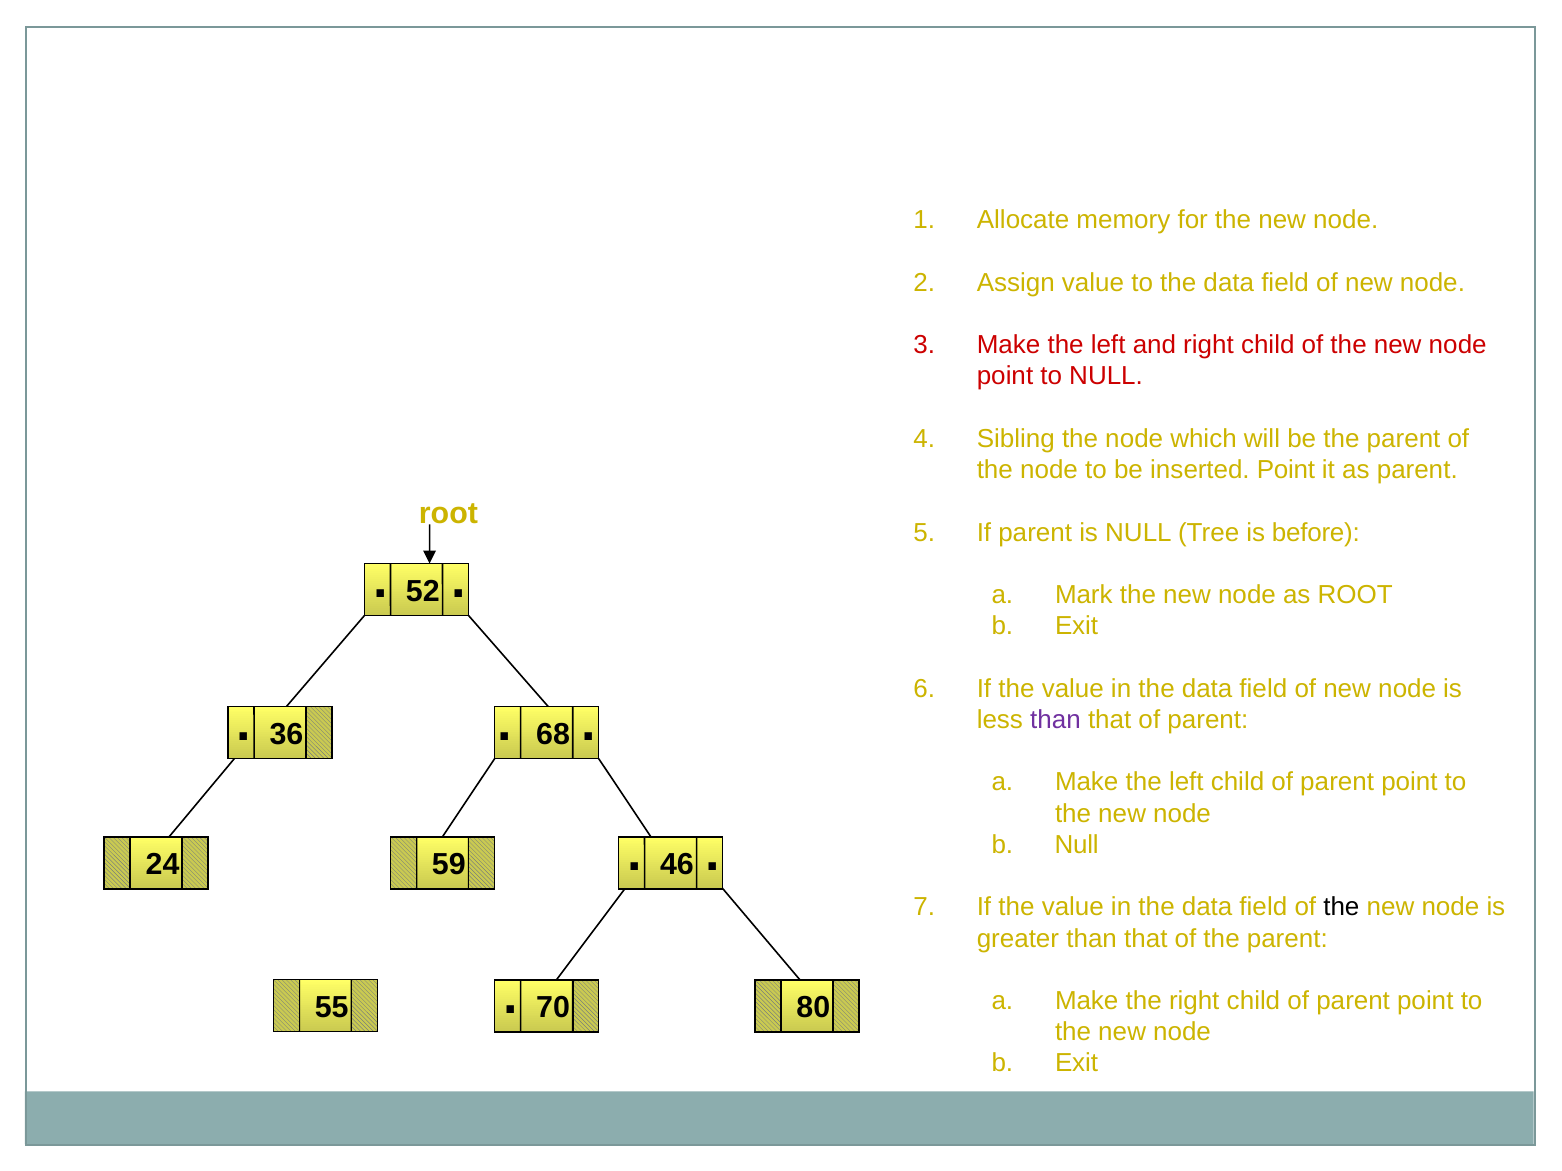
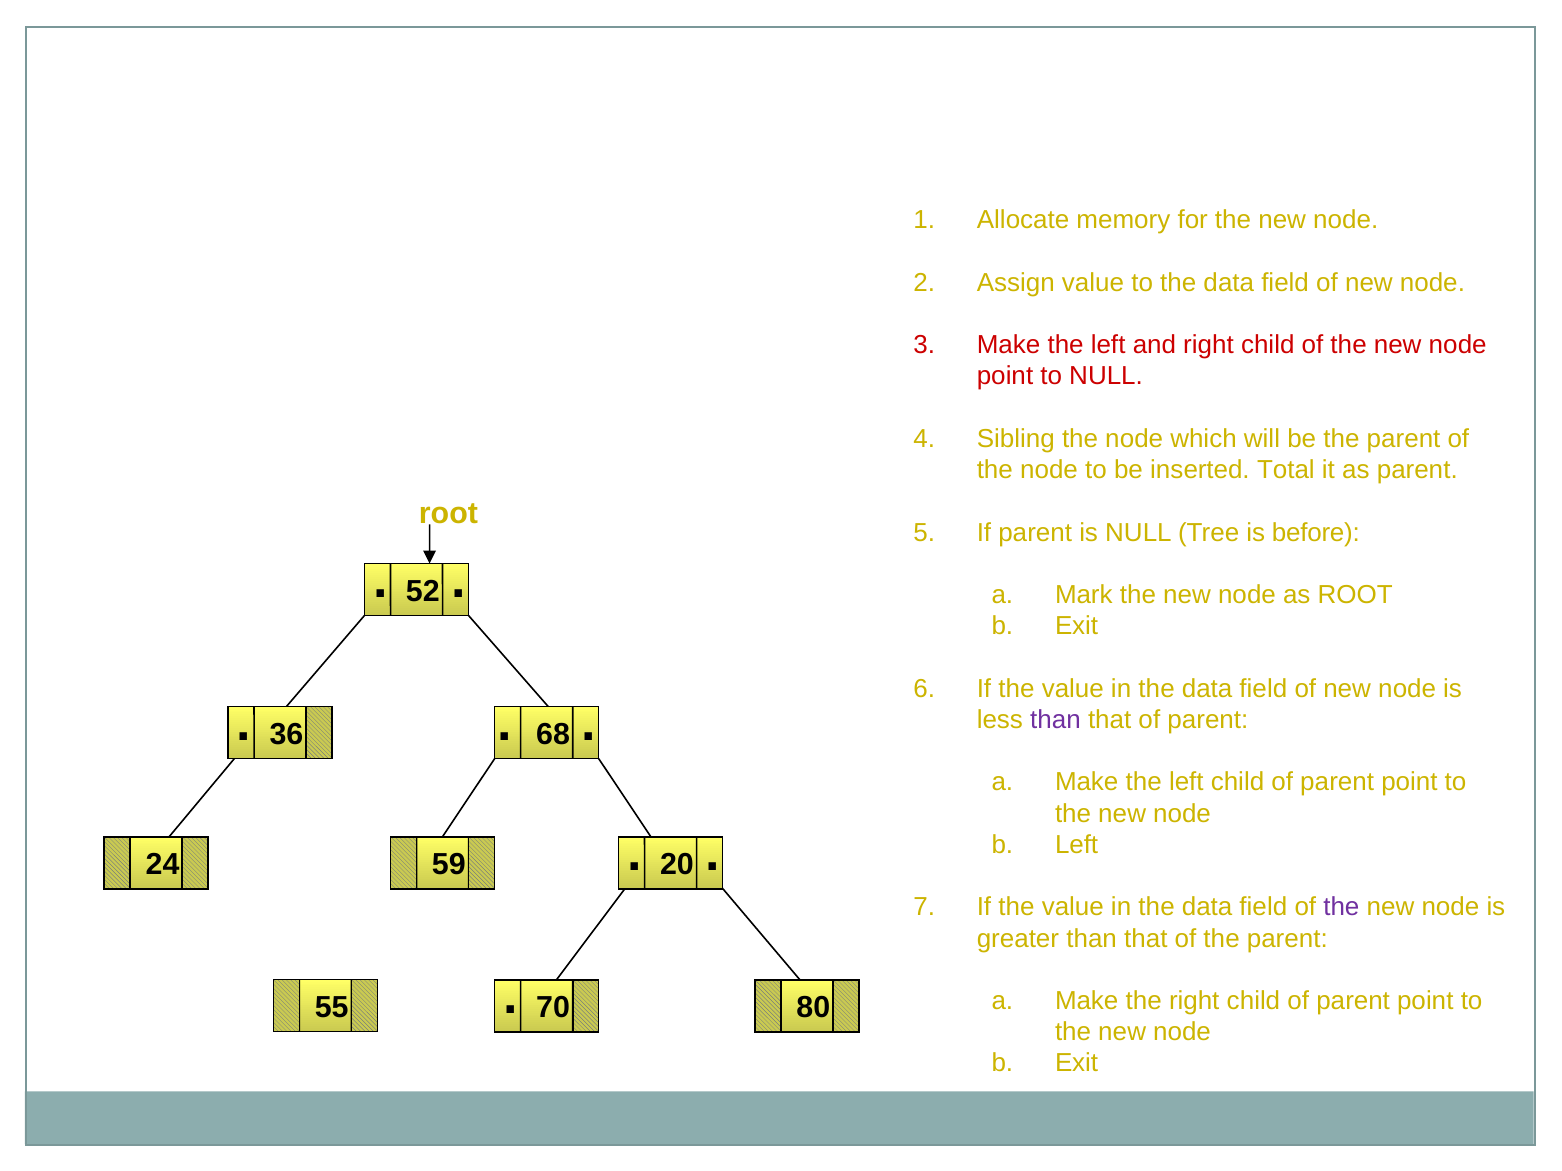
inserted Point: Point -> Total
Null at (1077, 845): Null -> Left
46: 46 -> 20
the at (1341, 908) colour: black -> purple
